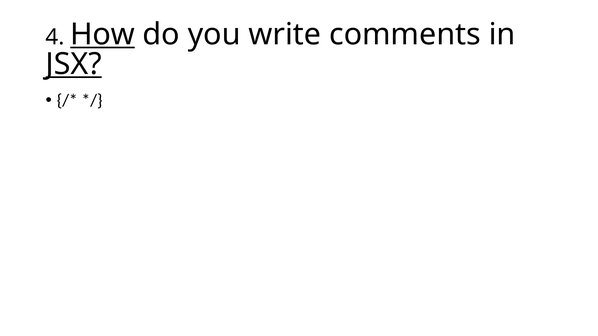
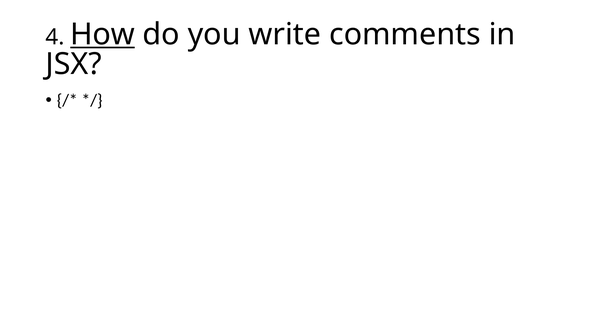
JSX underline: present -> none
